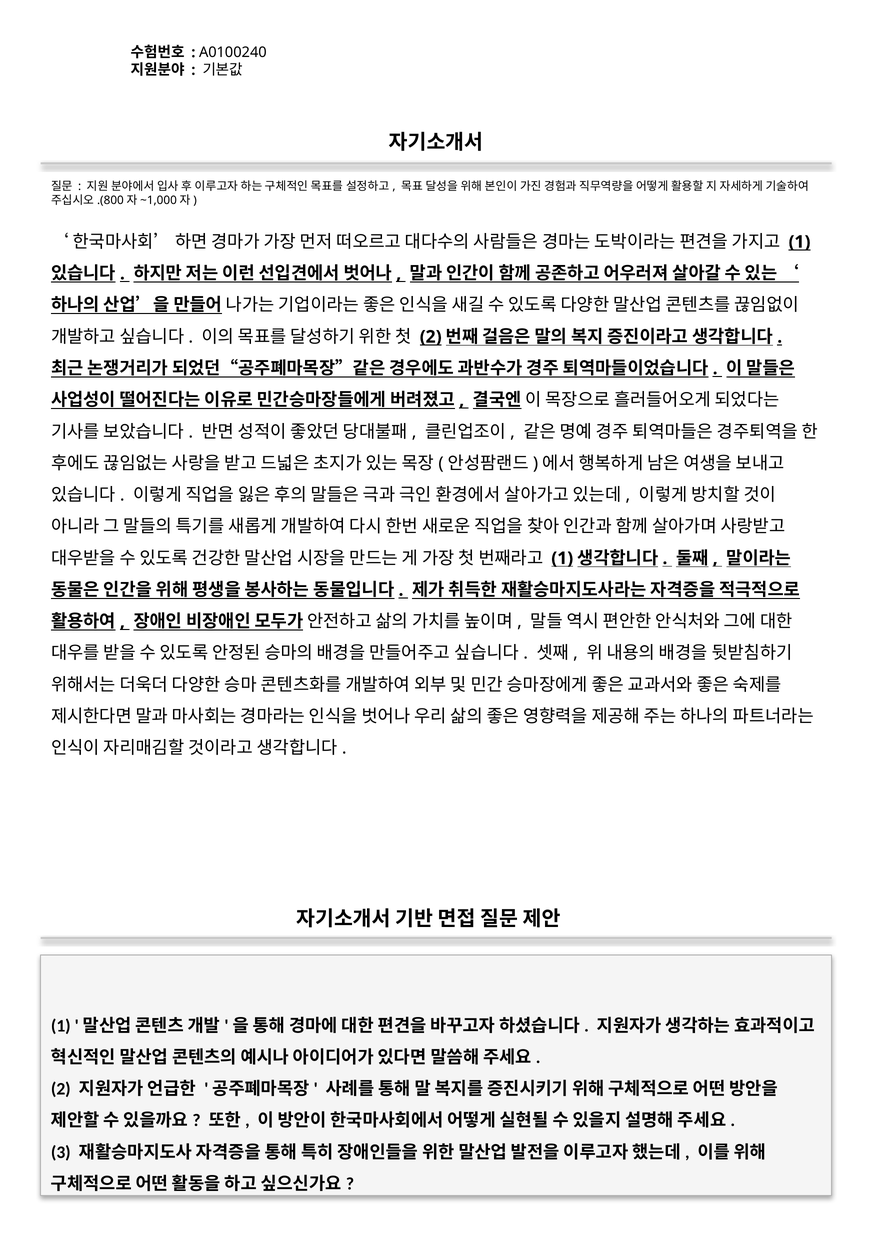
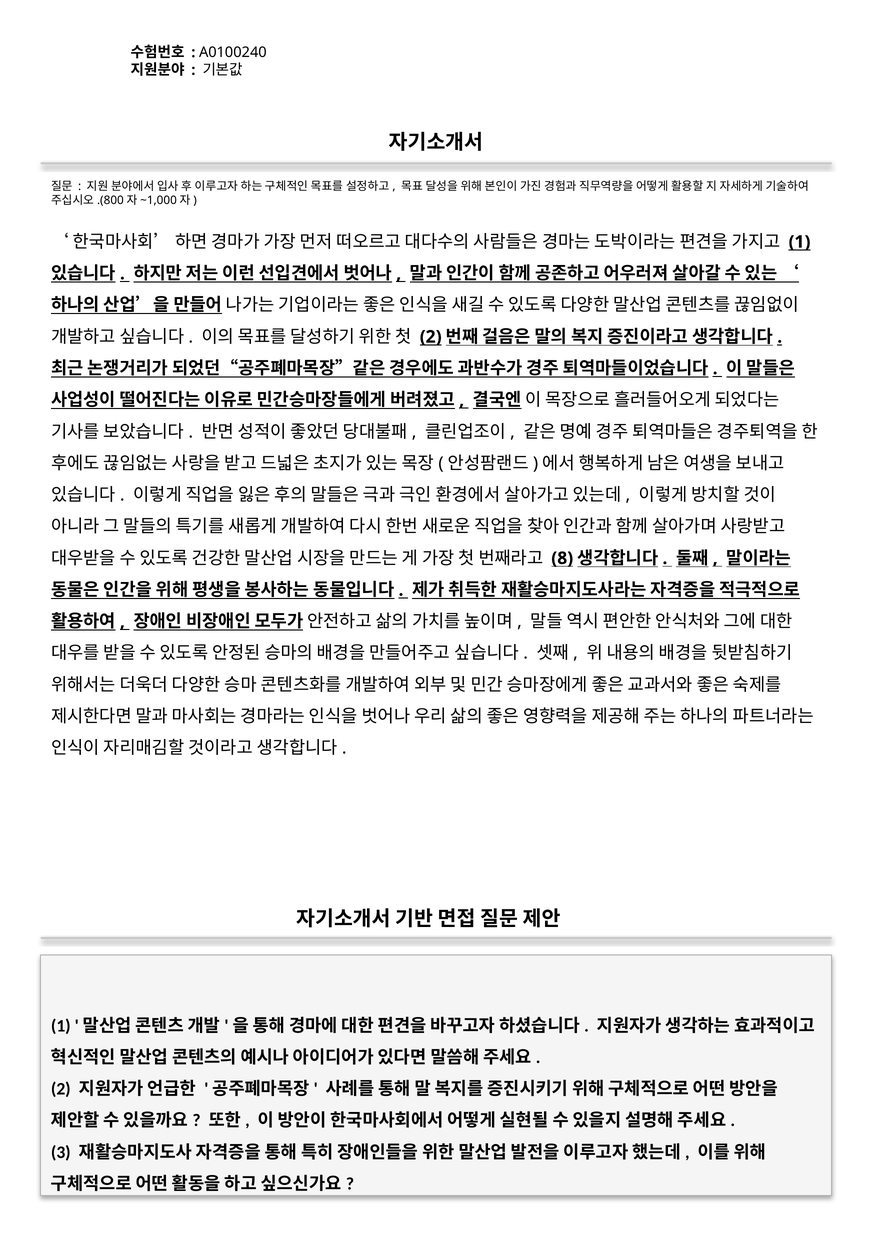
1 at (562, 558): 1 -> 8
